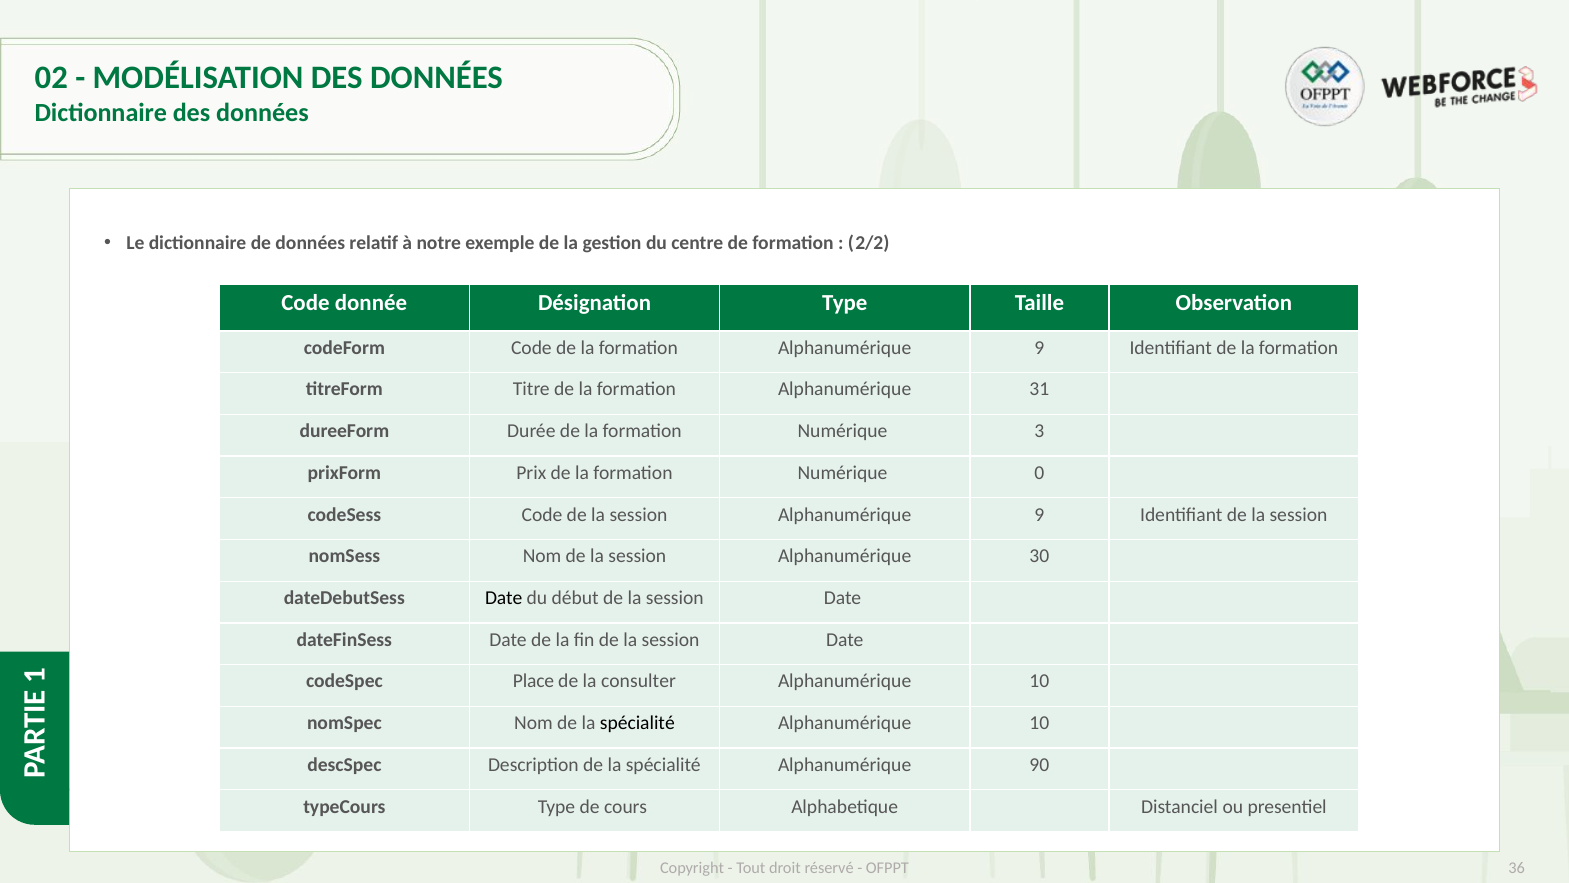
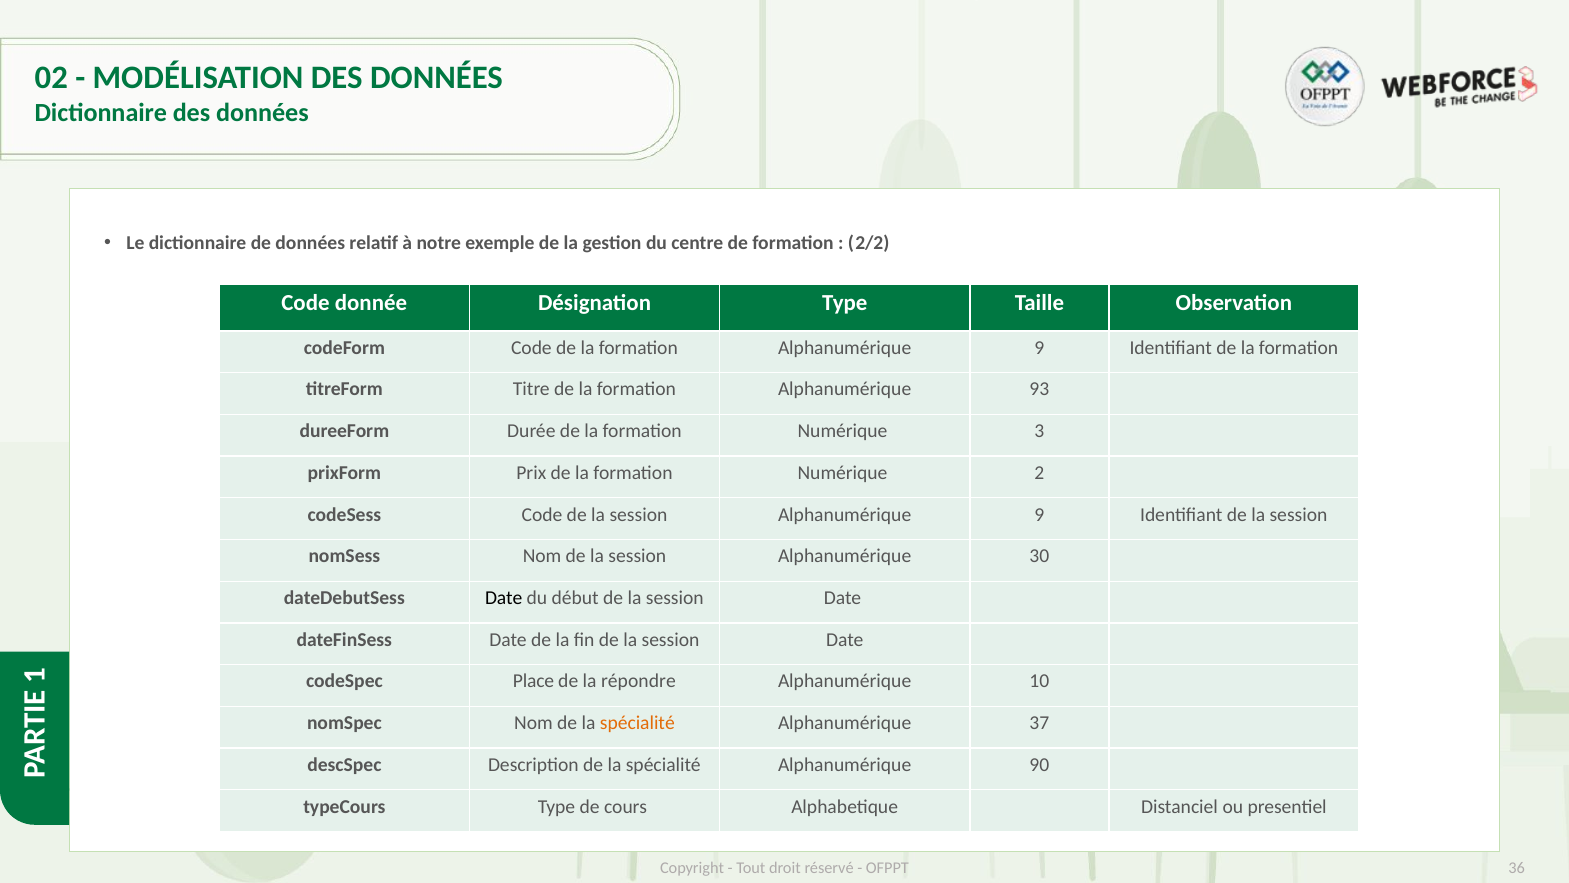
31: 31 -> 93
0: 0 -> 2
consulter: consulter -> répondre
spécialité at (637, 723) colour: black -> orange
10 at (1039, 723): 10 -> 37
